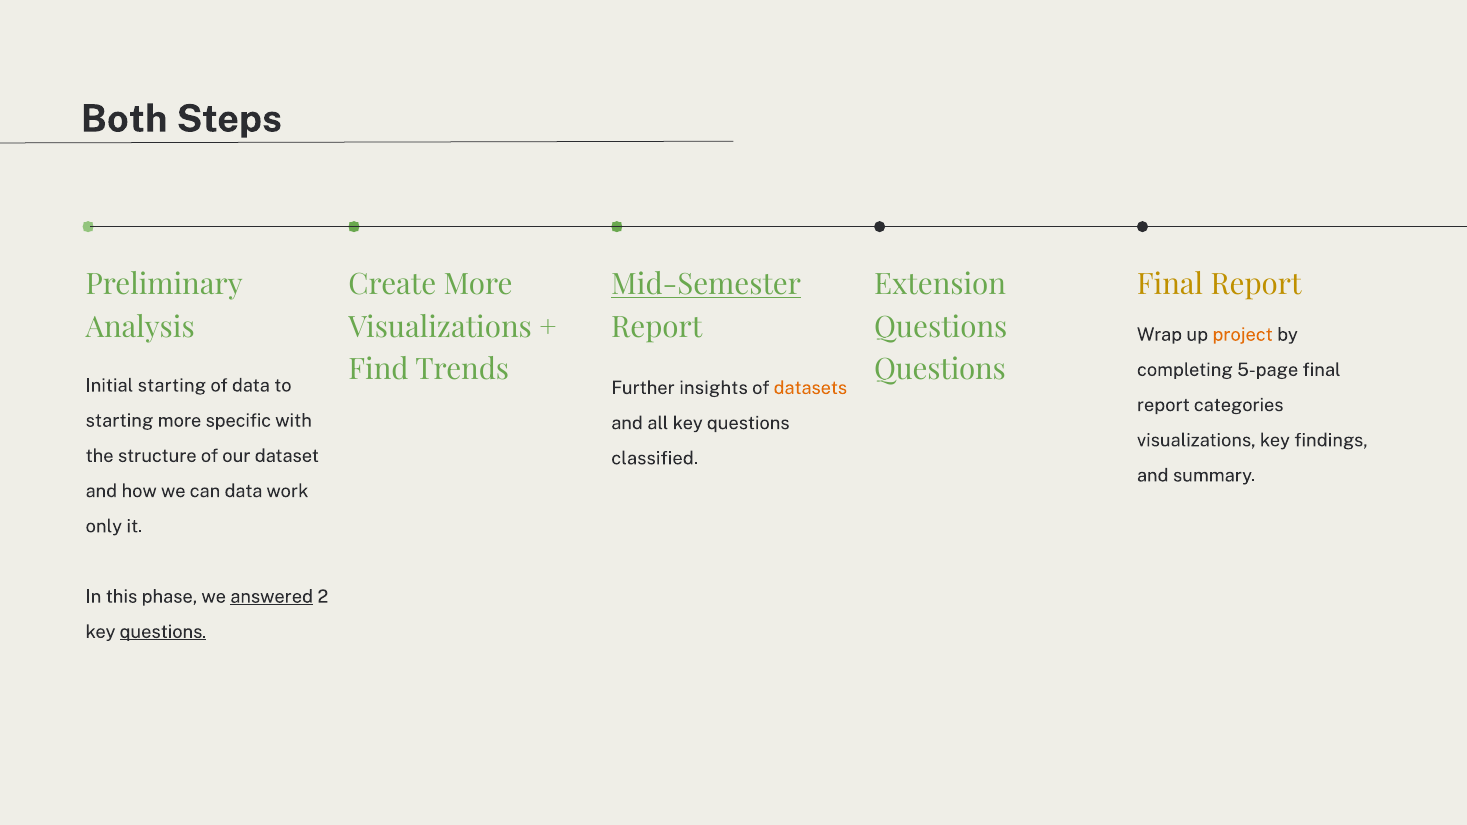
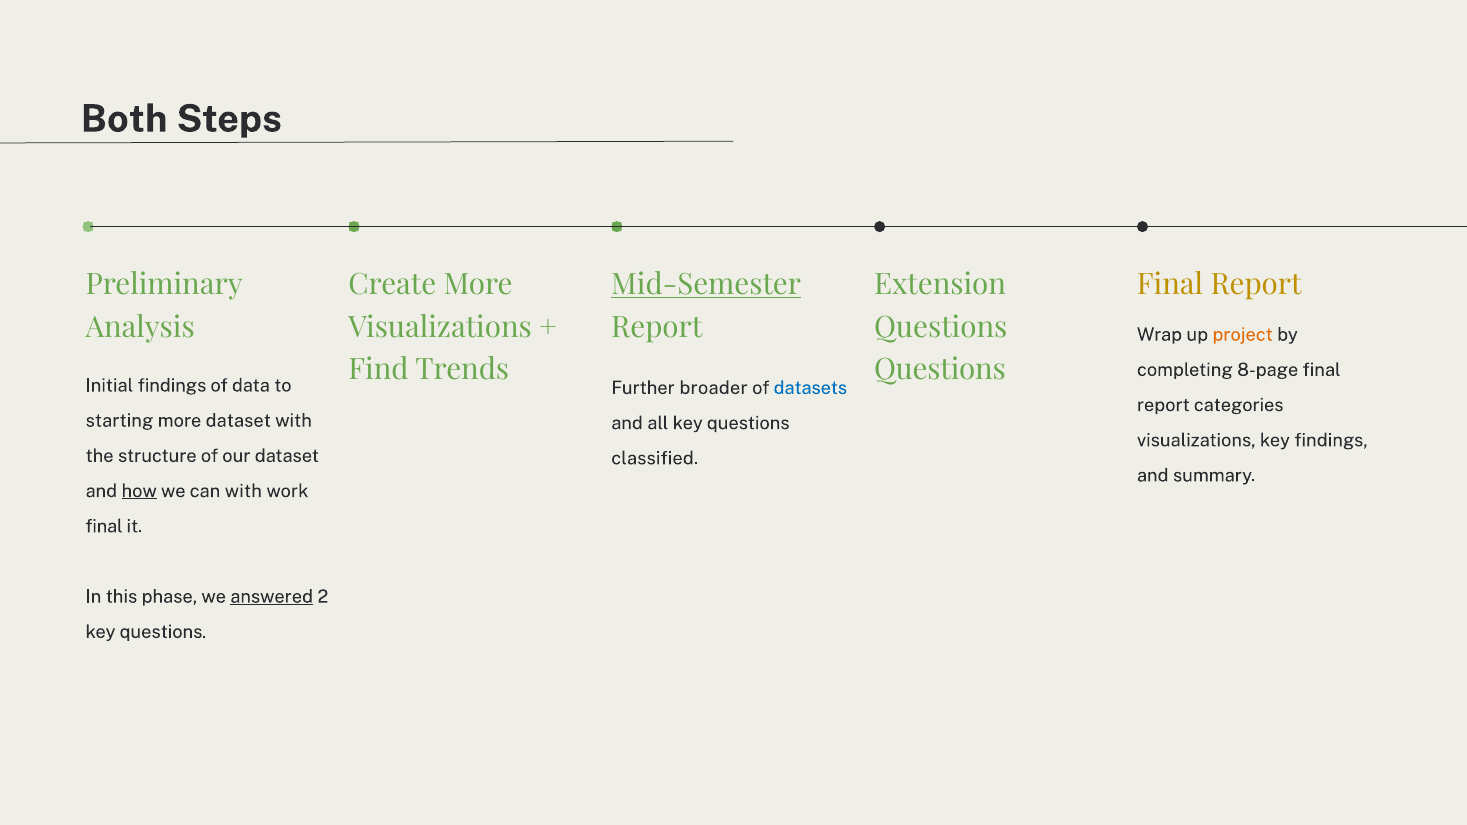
5-page: 5-page -> 8-page
Initial starting: starting -> findings
insights: insights -> broader
datasets colour: orange -> blue
more specific: specific -> dataset
how underline: none -> present
can data: data -> with
only at (104, 526): only -> final
questions at (163, 632) underline: present -> none
